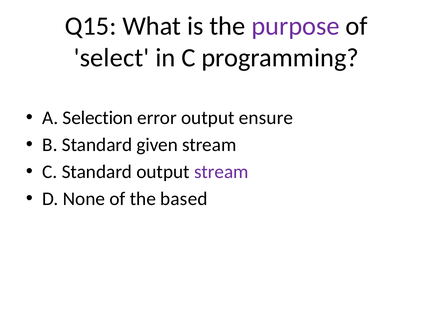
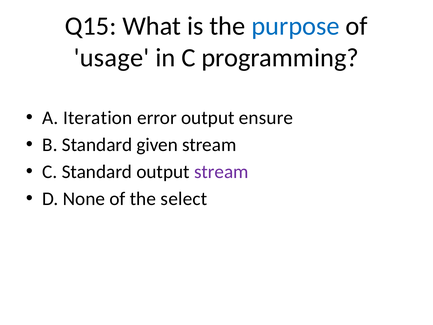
purpose colour: purple -> blue
select: select -> usage
Selection: Selection -> Iteration
based: based -> select
